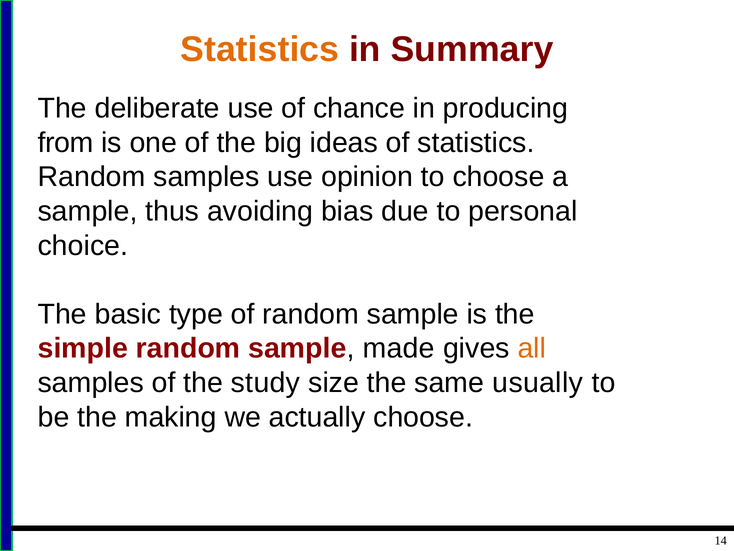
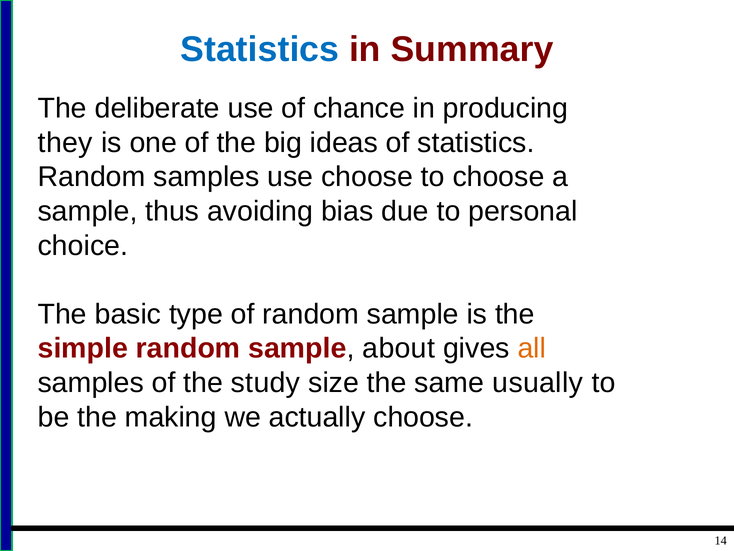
Statistics at (260, 50) colour: orange -> blue
from: from -> they
use opinion: opinion -> choose
made: made -> about
